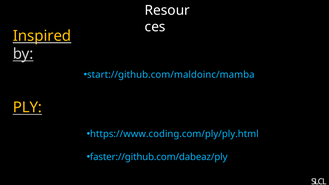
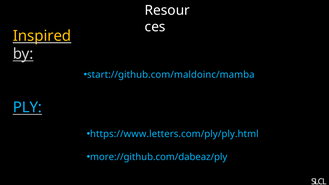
PLY colour: yellow -> light blue
https://www.coding.com/ply/ply.html: https://www.coding.com/ply/ply.html -> https://www.letters.com/ply/ply.html
faster://github.com/dabeaz/ply: faster://github.com/dabeaz/ply -> more://github.com/dabeaz/ply
